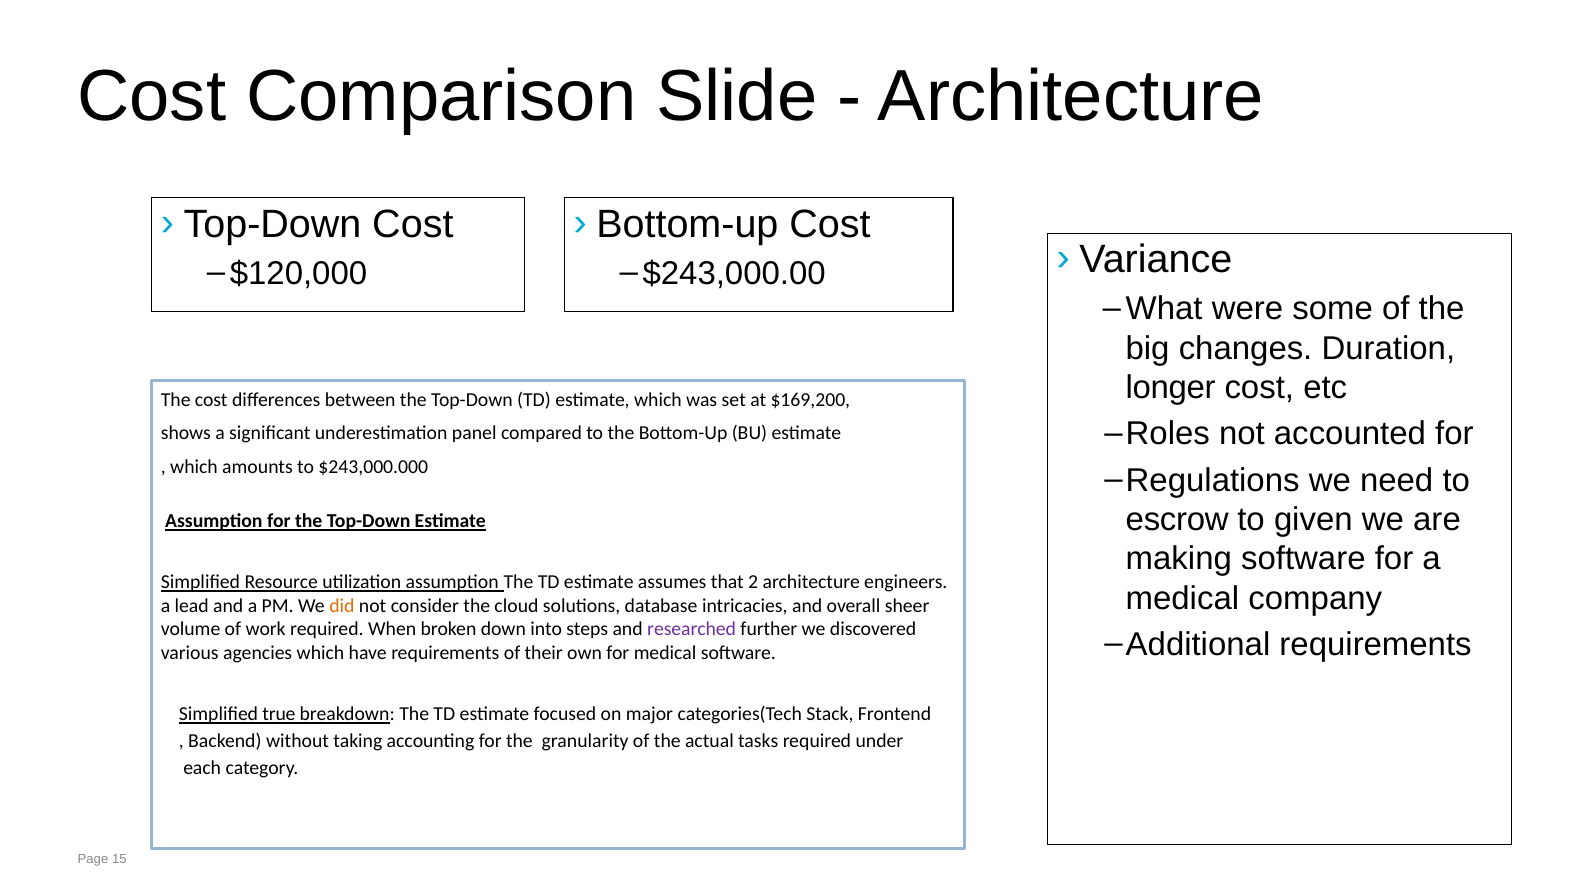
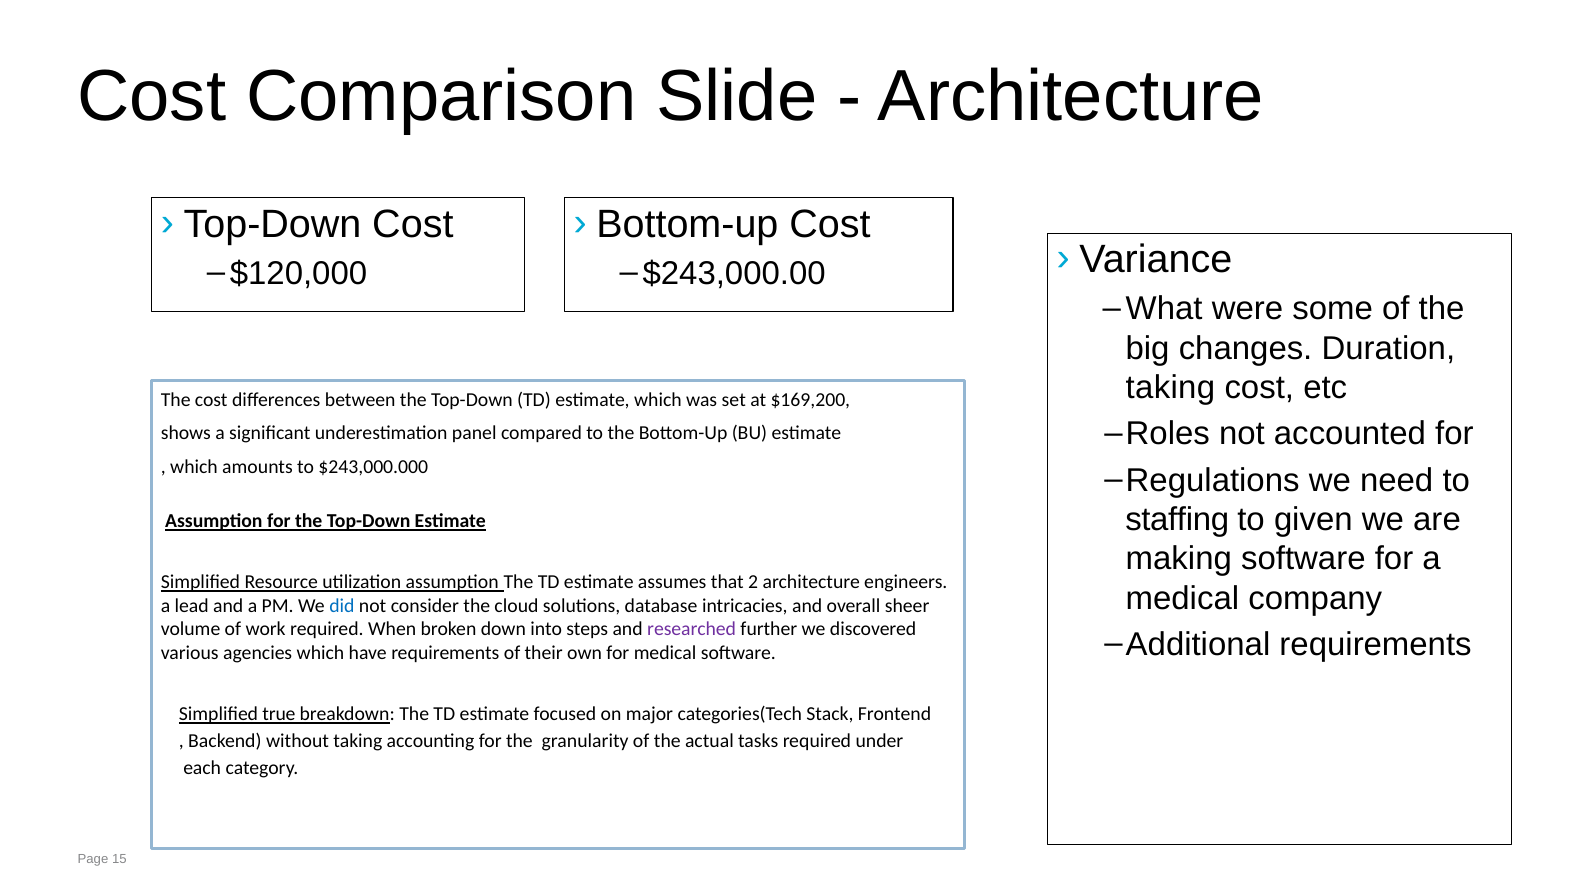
longer at (1171, 388): longer -> taking
escrow: escrow -> staffing
did colour: orange -> blue
